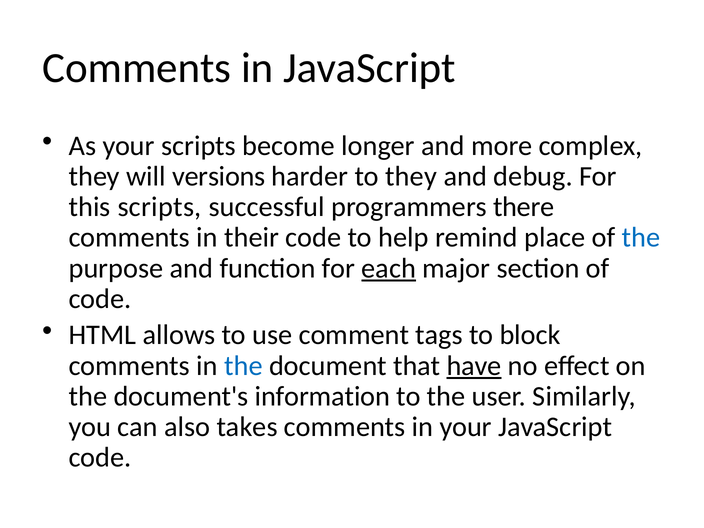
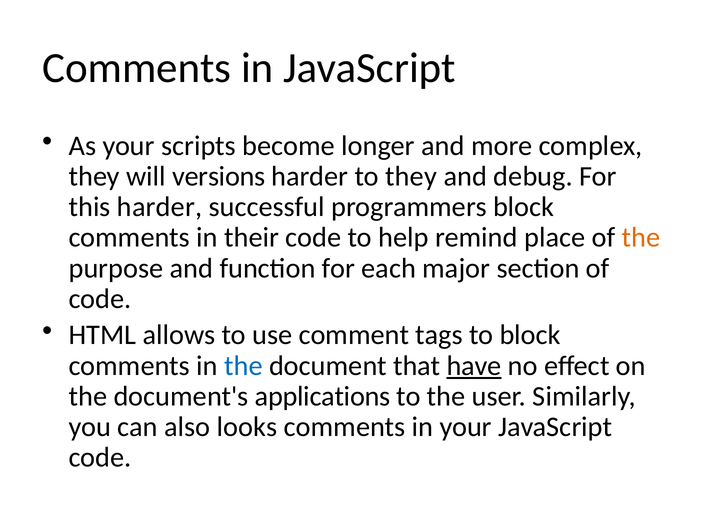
this scripts: scripts -> harder
programmers there: there -> block
the at (641, 238) colour: blue -> orange
each underline: present -> none
information: information -> applications
takes: takes -> looks
